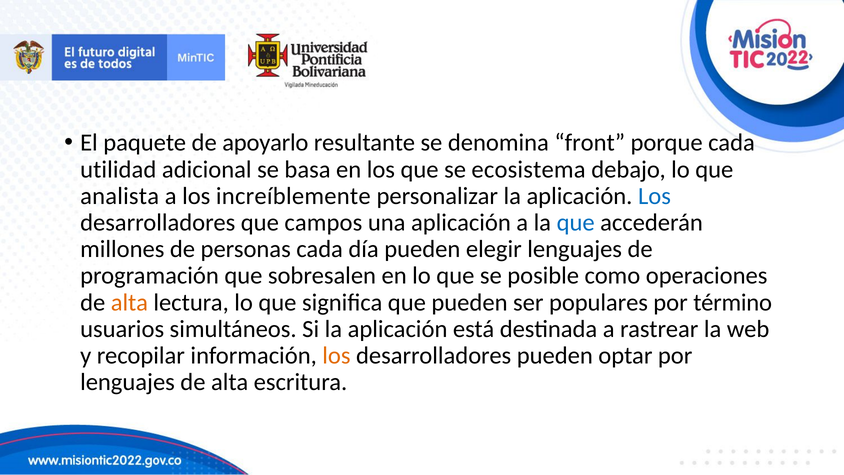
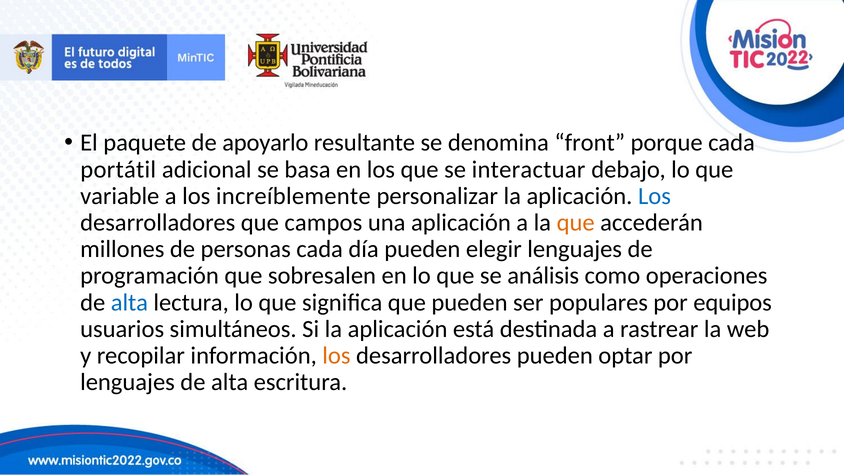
utilidad: utilidad -> portátil
ecosistema: ecosistema -> interactuar
analista: analista -> variable
que at (576, 222) colour: blue -> orange
posible: posible -> análisis
alta at (129, 302) colour: orange -> blue
término: término -> equipos
